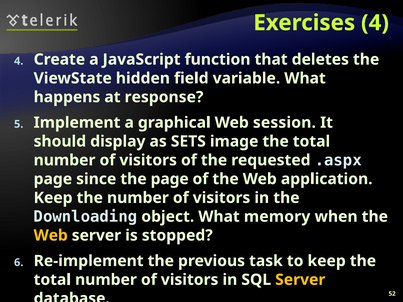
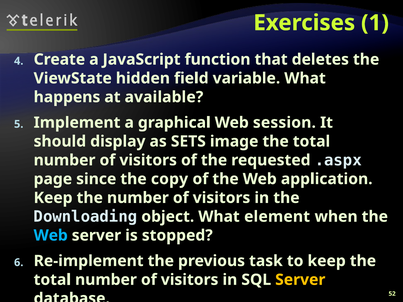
Exercises 4: 4 -> 1
response: response -> available
the page: page -> copy
memory: memory -> element
Web at (51, 236) colour: yellow -> light blue
